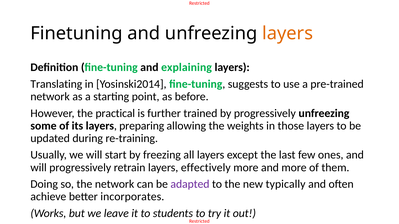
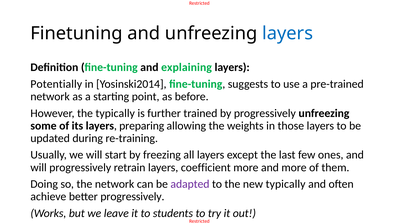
layers at (288, 34) colour: orange -> blue
Translating: Translating -> Potentially
the practical: practical -> typically
effectively: effectively -> coefficient
better incorporates: incorporates -> progressively
